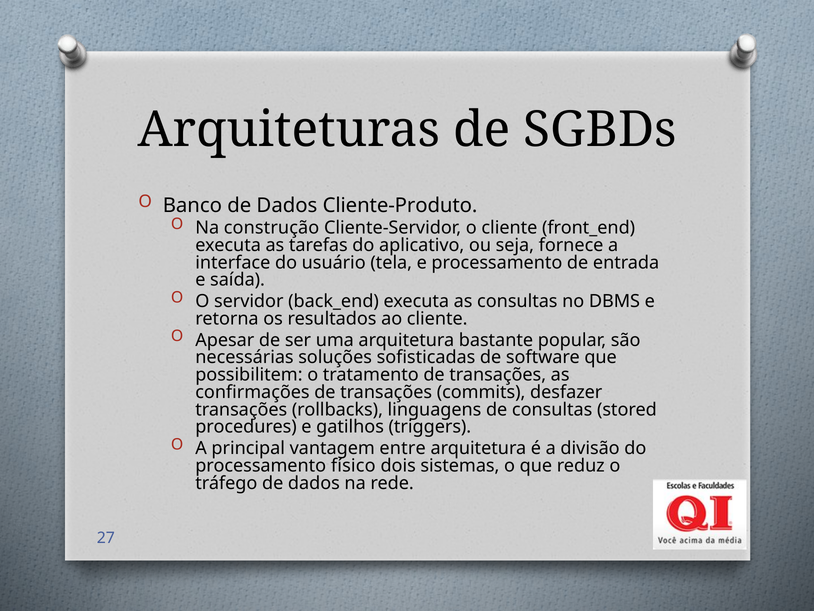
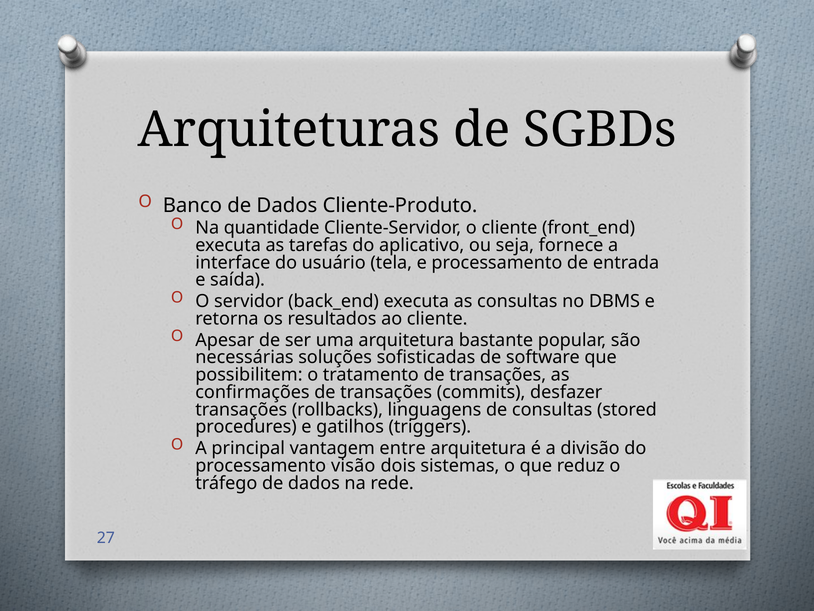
construção: construção -> quantidade
físico: físico -> visão
